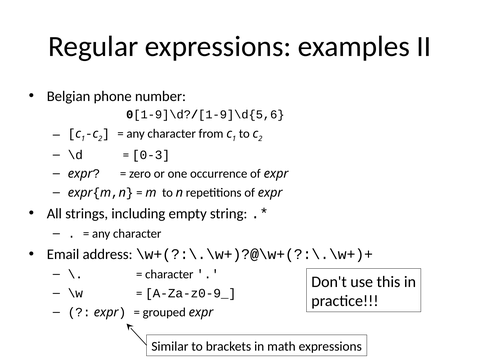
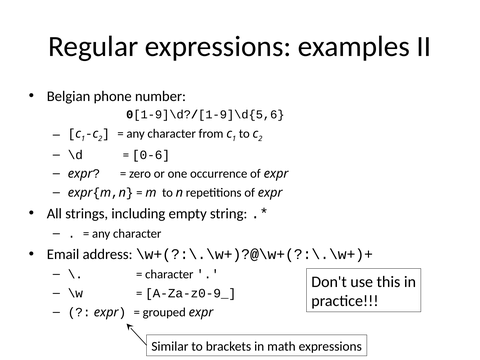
0-3: 0-3 -> 0-6
